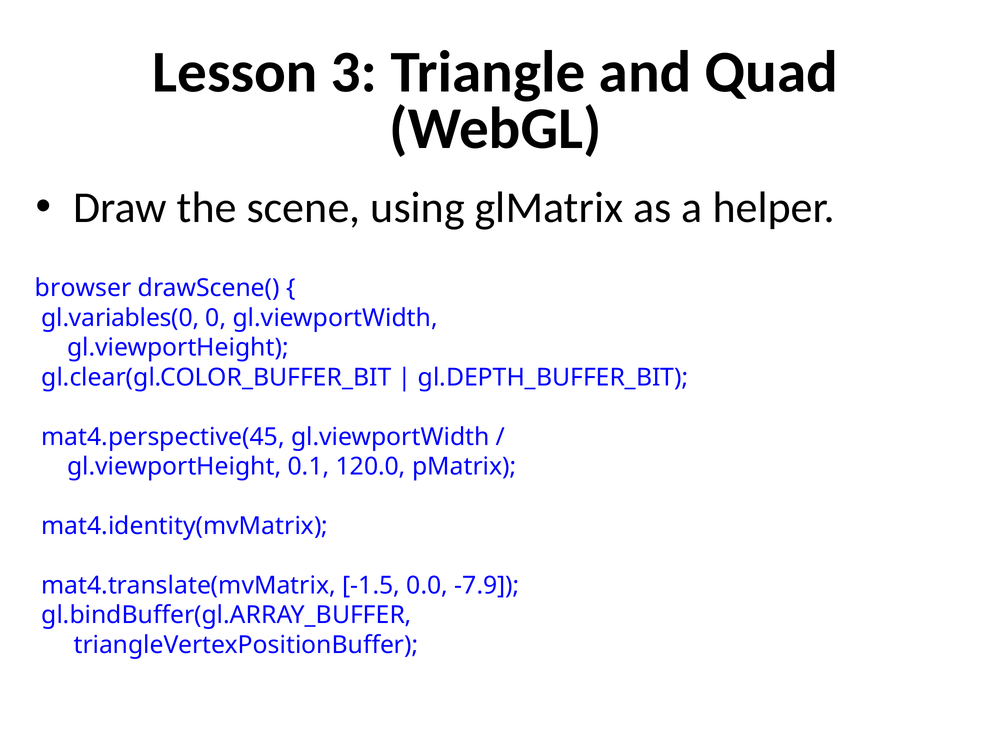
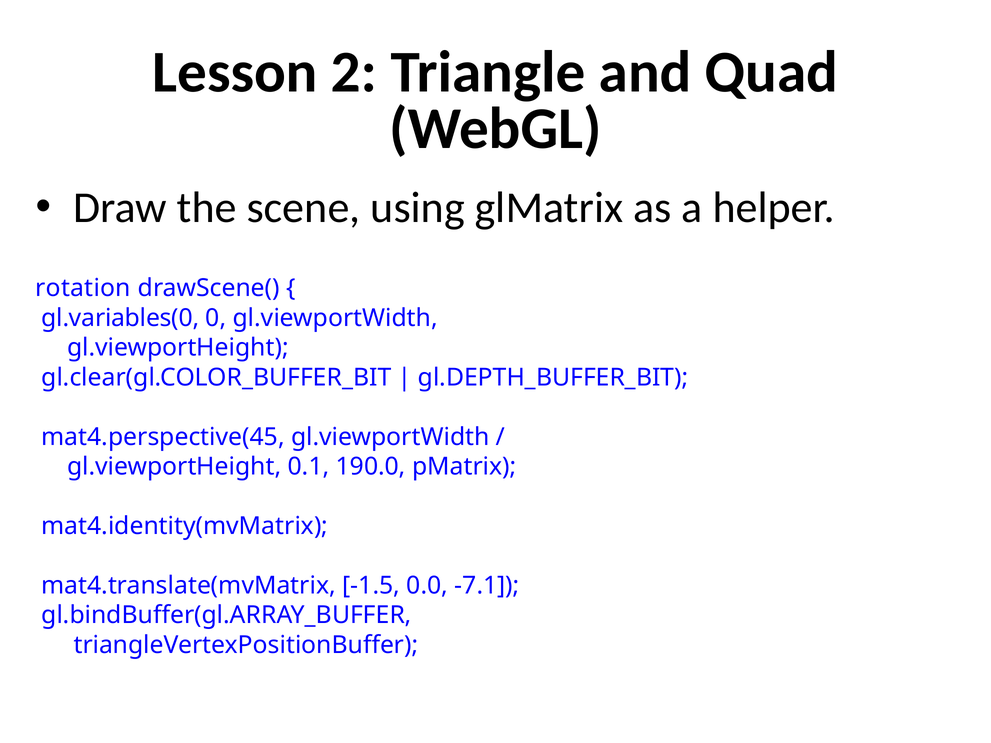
3: 3 -> 2
browser: browser -> rotation
120.0: 120.0 -> 190.0
-7.9: -7.9 -> -7.1
